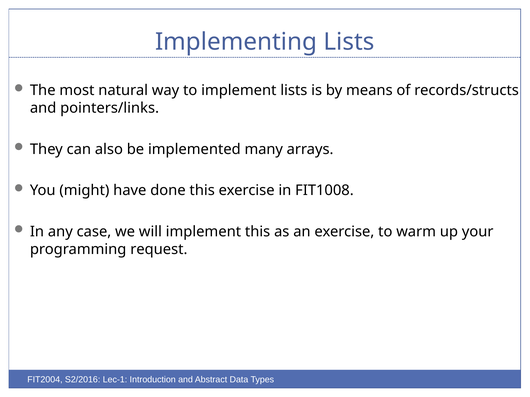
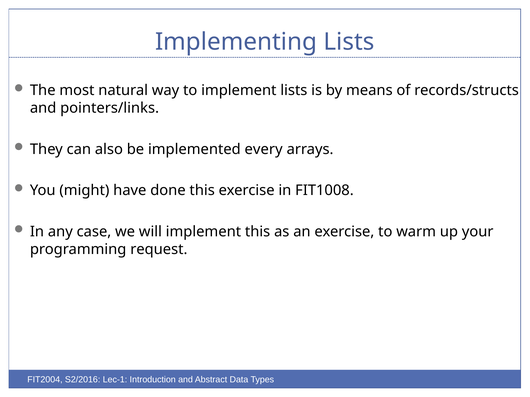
many: many -> every
